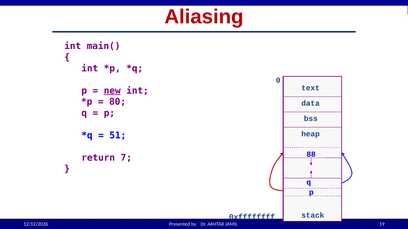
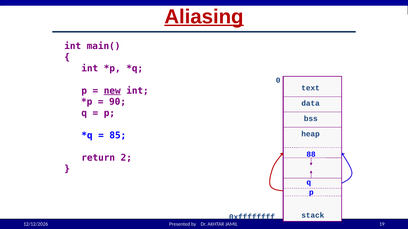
Aliasing underline: none -> present
80: 80 -> 90
51: 51 -> 85
7: 7 -> 2
